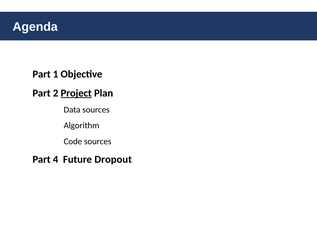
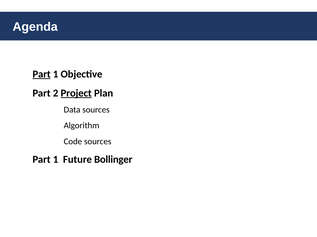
Part at (42, 74) underline: none -> present
4 at (56, 160): 4 -> 1
Dropout: Dropout -> Bollinger
